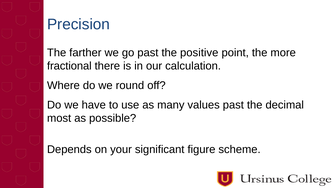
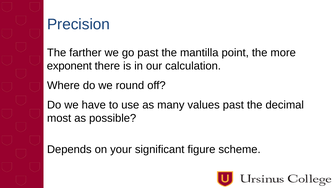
positive: positive -> mantilla
fractional: fractional -> exponent
